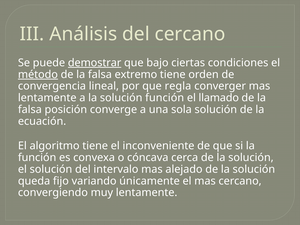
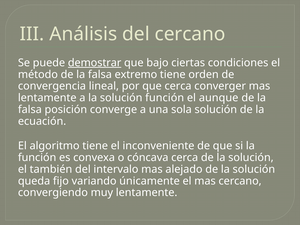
método underline: present -> none
que regla: regla -> cerca
llamado: llamado -> aunque
el solución: solución -> también
